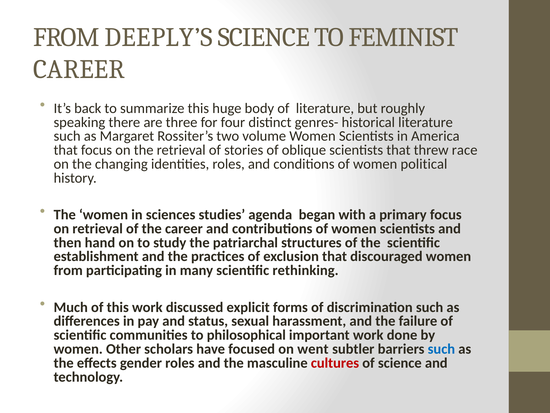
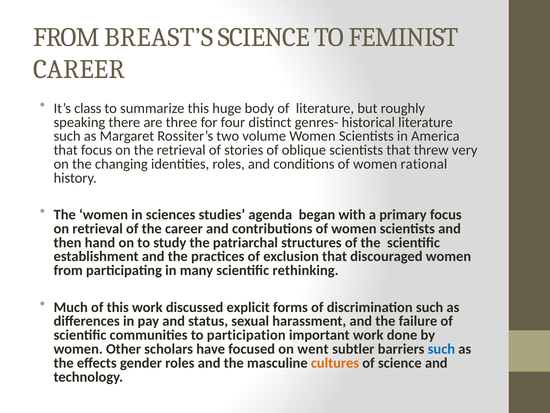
DEEPLY’S: DEEPLY’S -> BREAST’S
back: back -> class
race: race -> very
political: political -> rational
philosophical: philosophical -> participation
cultures colour: red -> orange
